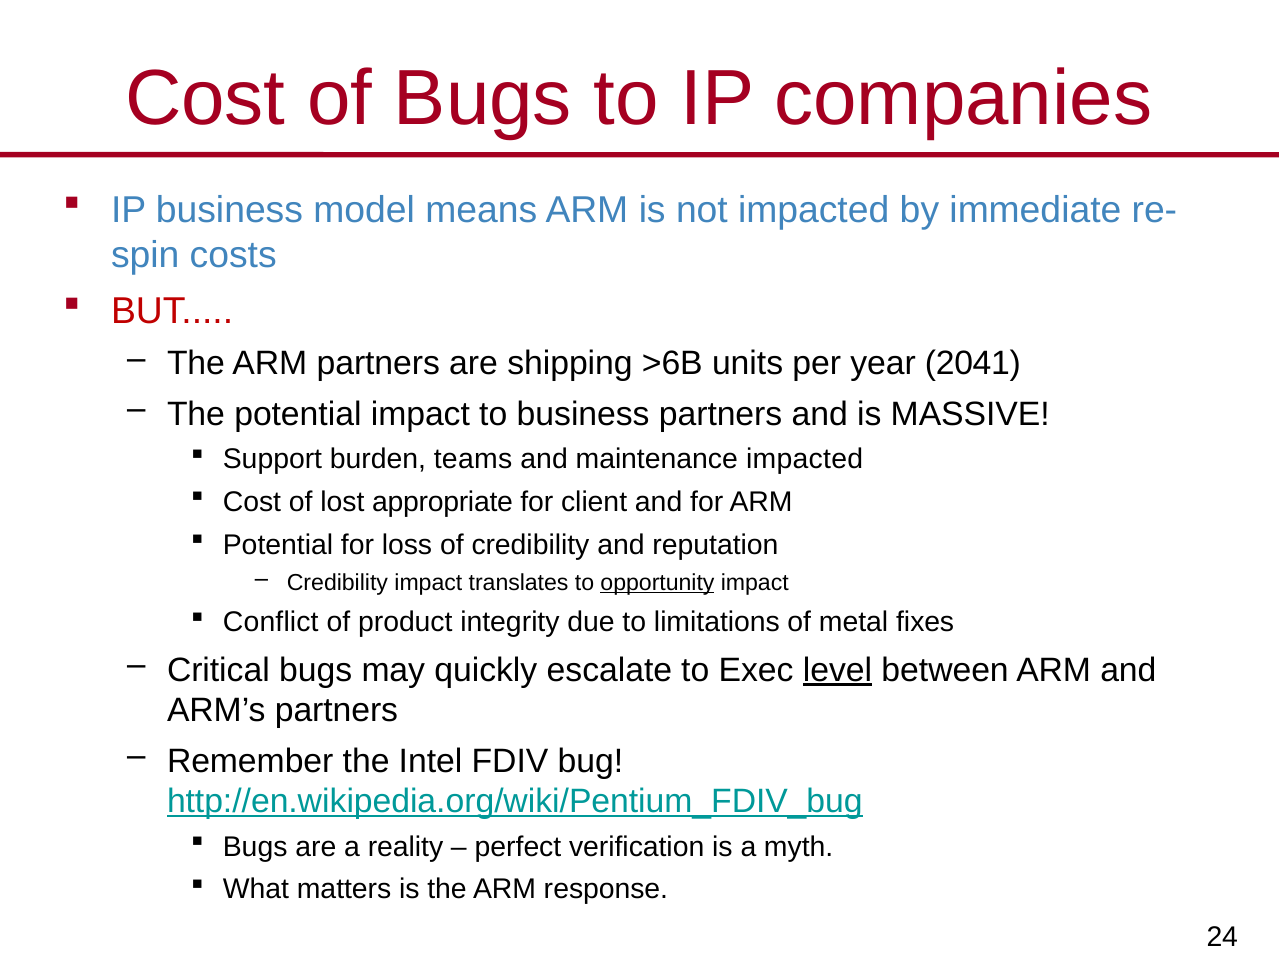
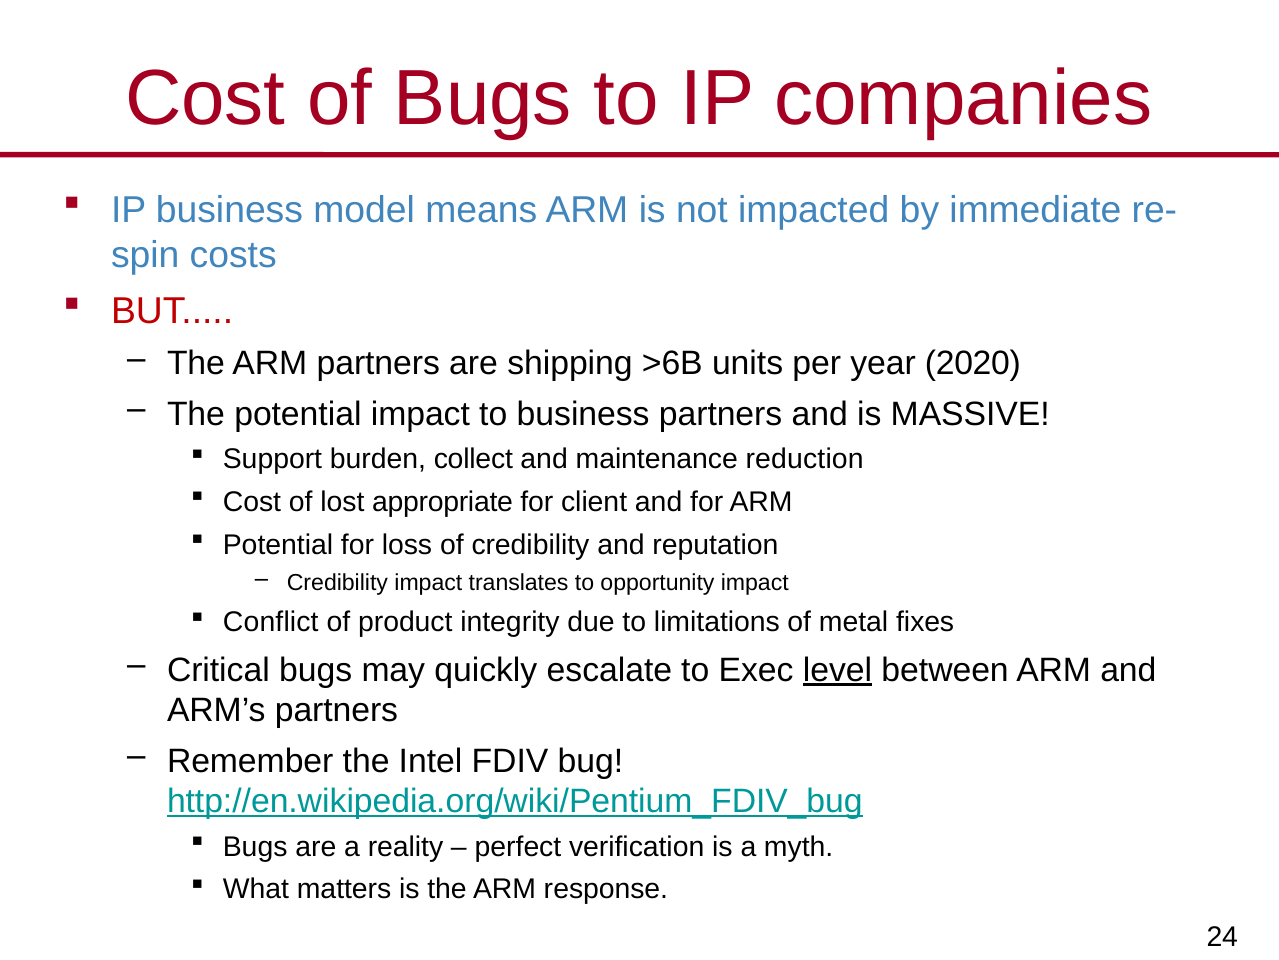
2041: 2041 -> 2020
teams: teams -> collect
maintenance impacted: impacted -> reduction
opportunity underline: present -> none
